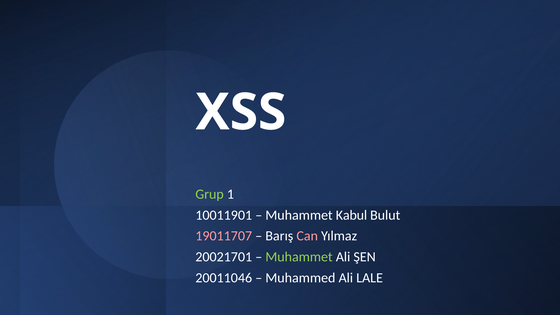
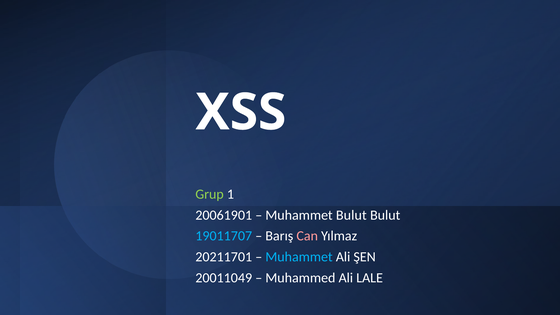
10011901: 10011901 -> 20061901
Muhammet Kabul: Kabul -> Bulut
19011707 colour: pink -> light blue
20021701: 20021701 -> 20211701
Muhammet at (299, 257) colour: light green -> light blue
20011046: 20011046 -> 20011049
